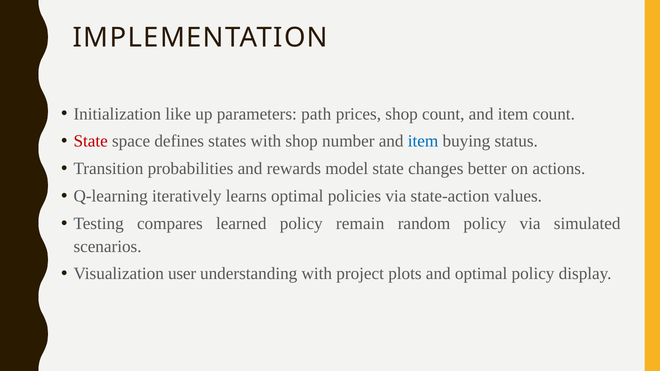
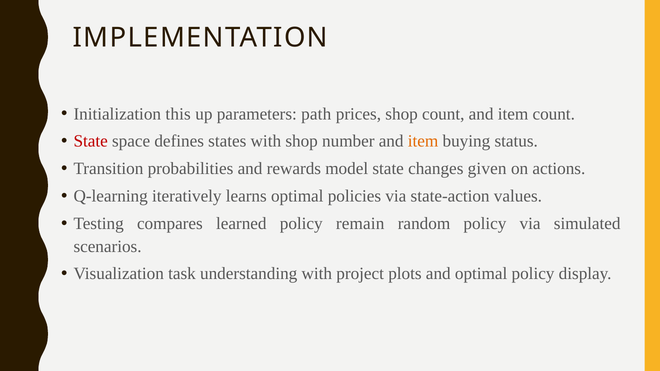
like: like -> this
item at (423, 141) colour: blue -> orange
better: better -> given
user: user -> task
